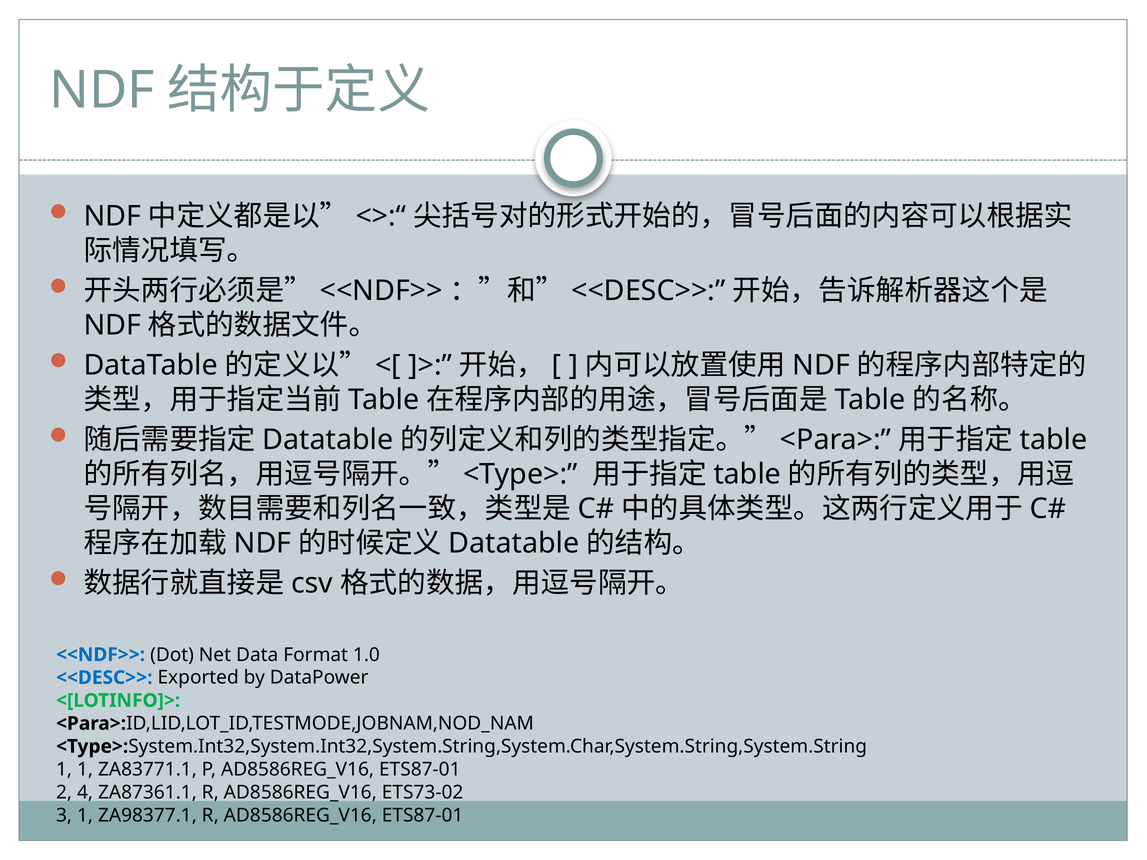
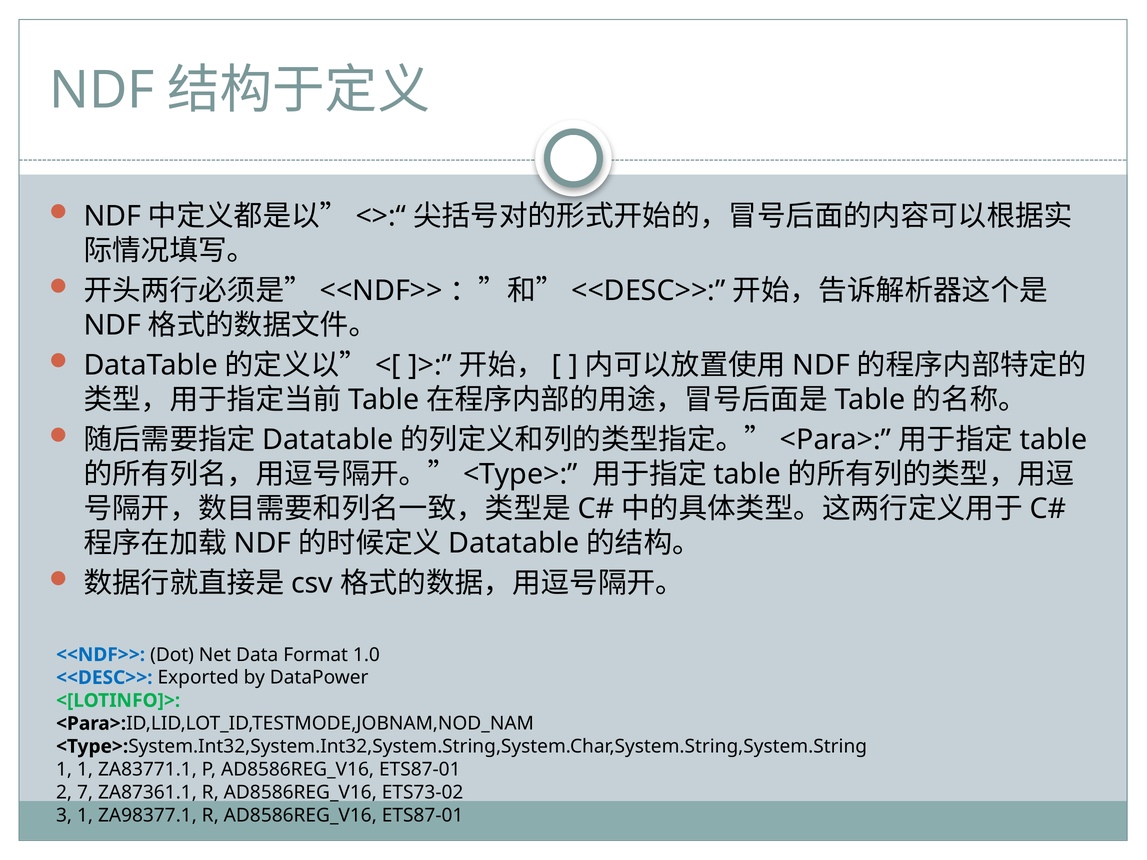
4: 4 -> 7
